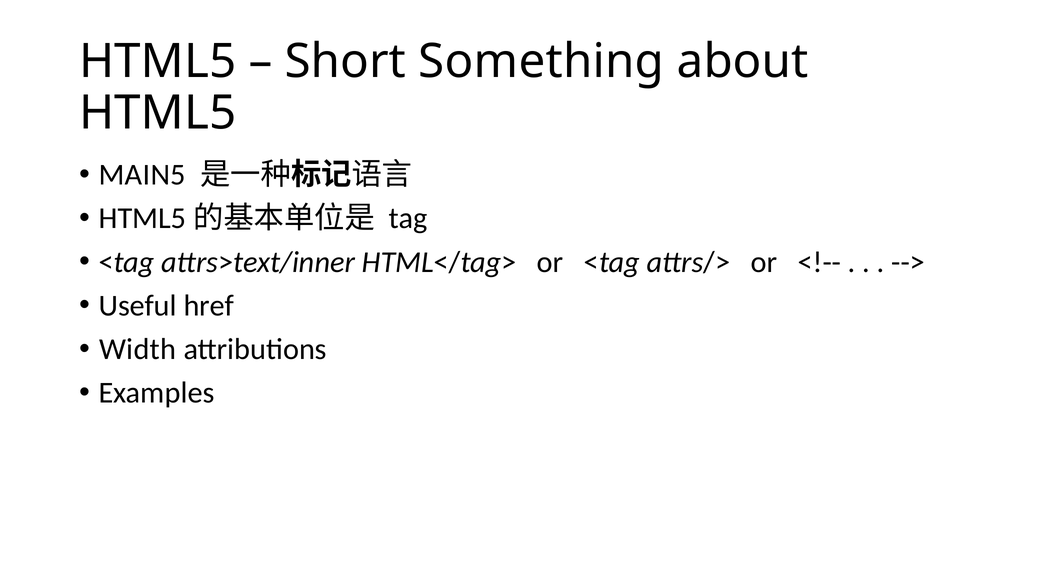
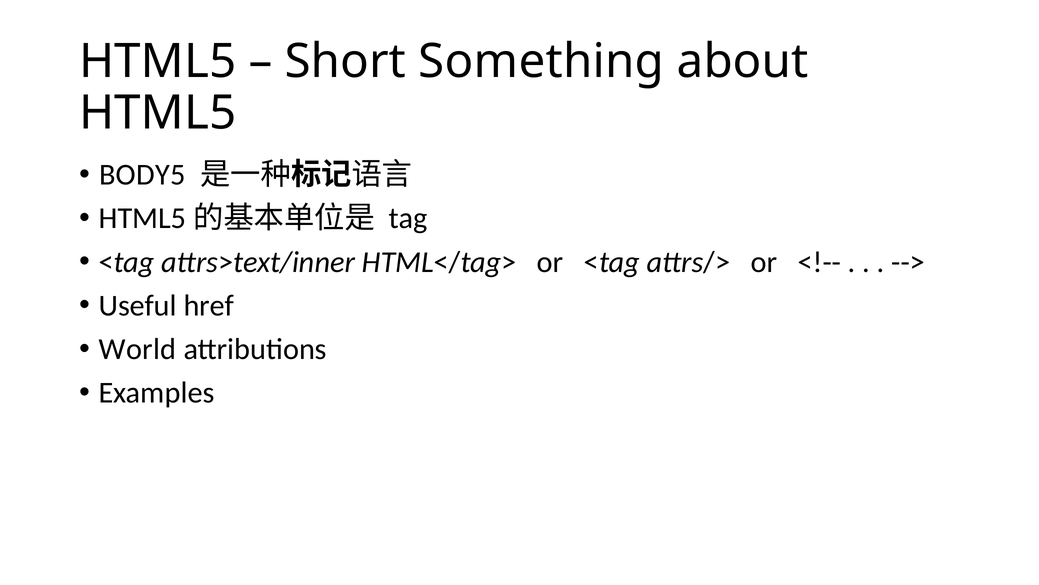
MAIN5: MAIN5 -> BODY5
Width: Width -> World
